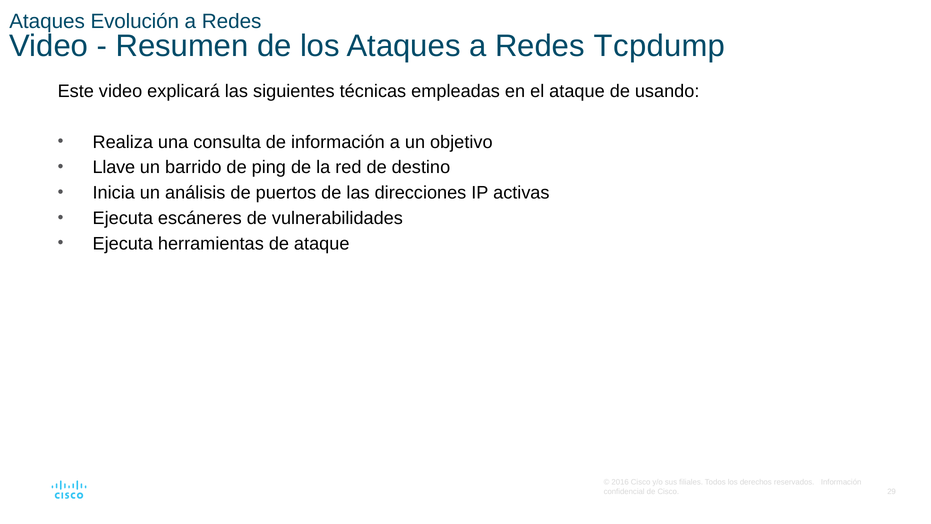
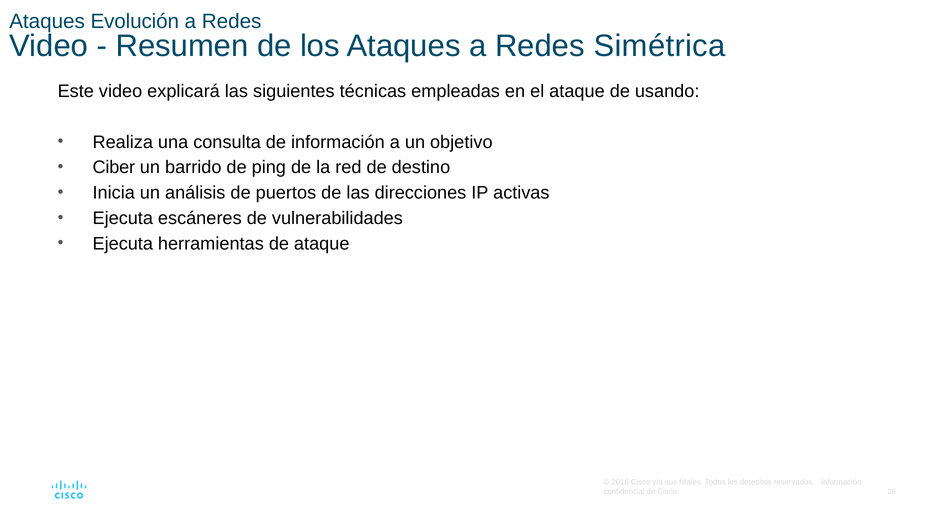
Tcpdump: Tcpdump -> Simétrica
Llave: Llave -> Ciber
